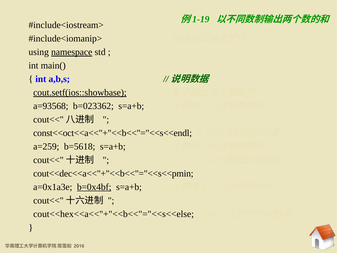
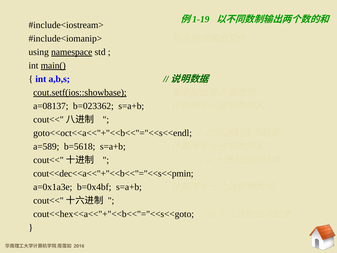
main( underline: none -> present
a=93568: a=93568 -> a=08137
const<<oct<<a<<"+"<<b<<"="<<s<<endl: const<<oct<<a<<"+"<<b<<"="<<s<<endl -> goto<<oct<<a<<"+"<<b<<"="<<s<<endl
a=259: a=259 -> a=589
b=0x4bf underline: present -> none
cout<<hex<<a<<"+"<<b<<"="<<s<<else: cout<<hex<<a<<"+"<<b<<"="<<s<<else -> cout<<hex<<a<<"+"<<b<<"="<<s<<goto
